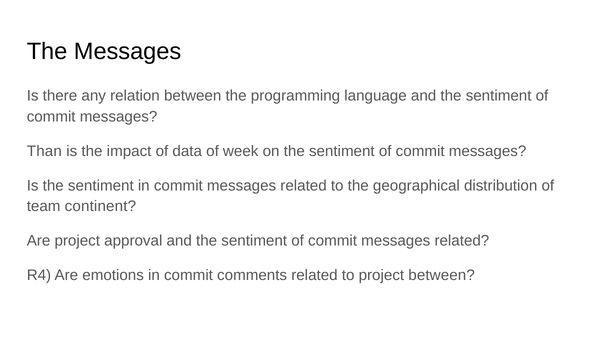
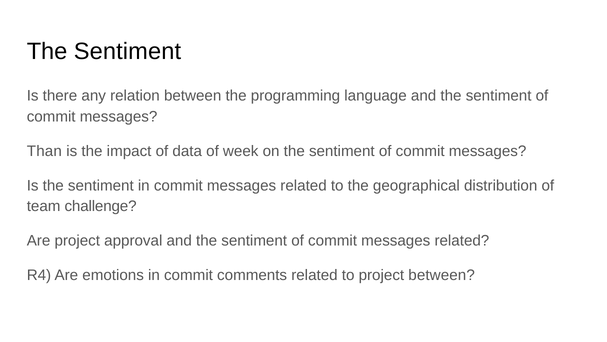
Messages at (128, 51): Messages -> Sentiment
continent: continent -> challenge
